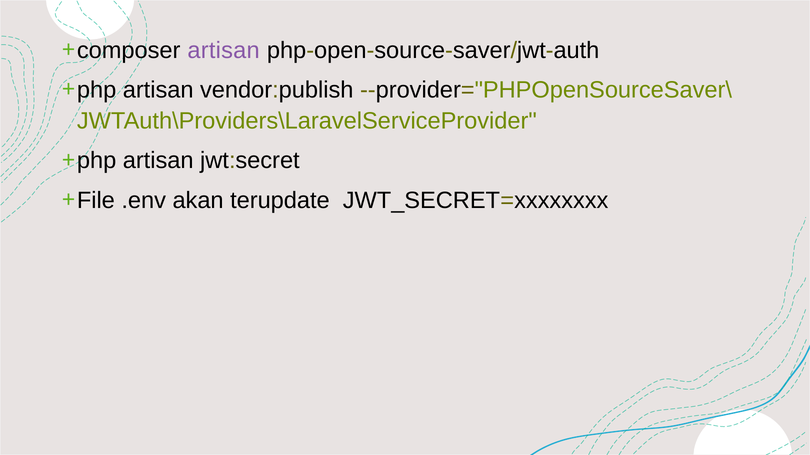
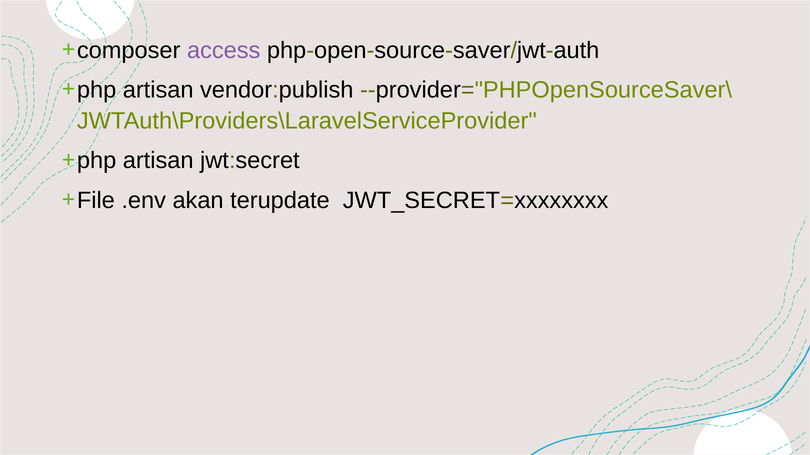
composer artisan: artisan -> access
